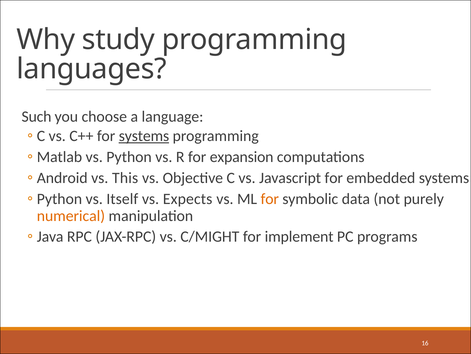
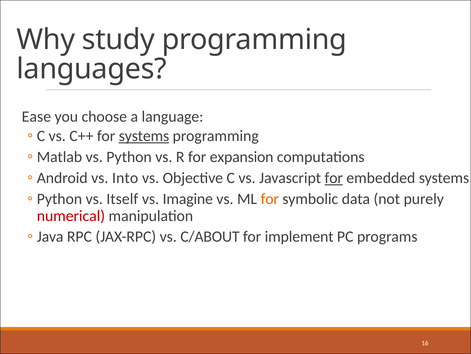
Such: Such -> Ease
This: This -> Into
for at (334, 178) underline: none -> present
Expects: Expects -> Imagine
numerical colour: orange -> red
C/MIGHT: C/MIGHT -> C/ABOUT
